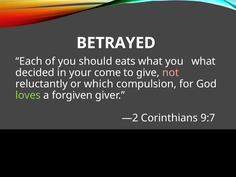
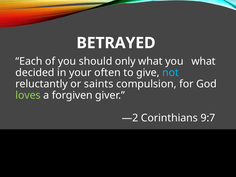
eats: eats -> only
come: come -> often
not colour: pink -> light blue
which: which -> saints
